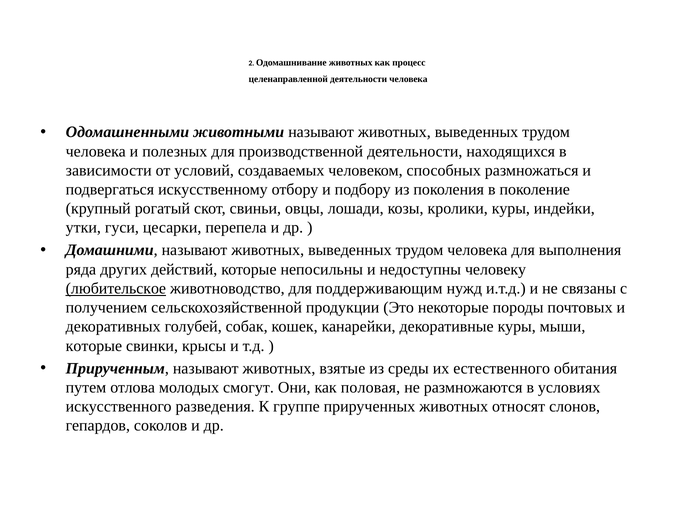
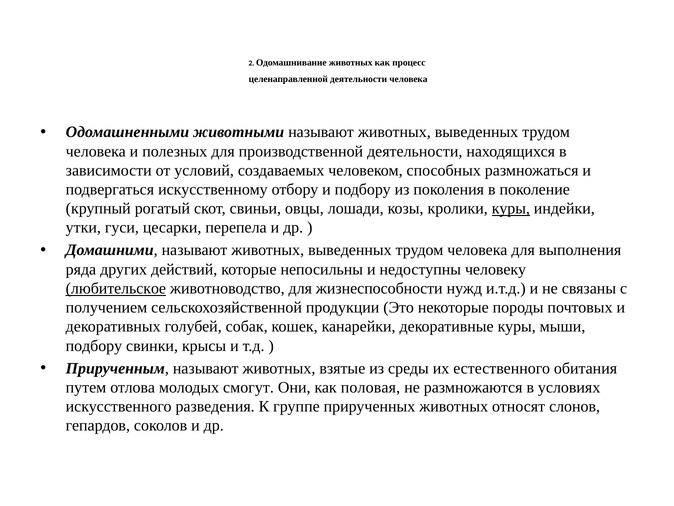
куры at (511, 208) underline: none -> present
поддерживающим: поддерживающим -> жизнеспособности
которые at (94, 346): которые -> подбору
